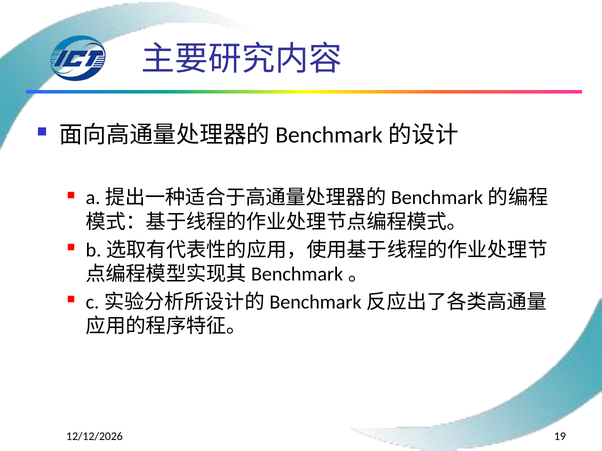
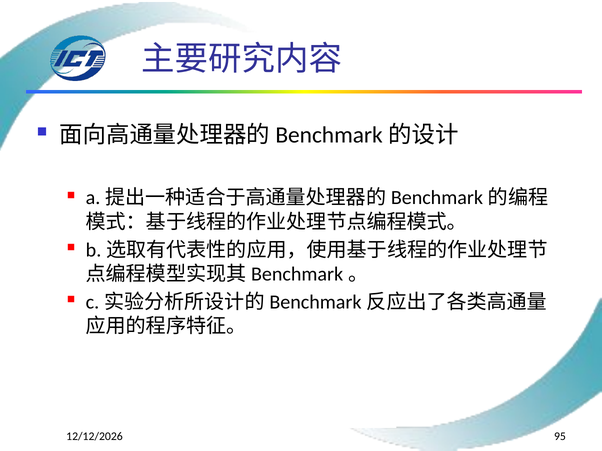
19: 19 -> 95
